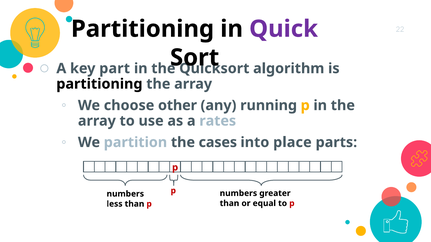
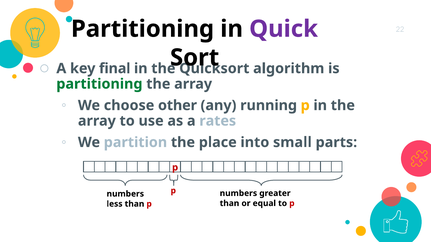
part: part -> final
partitioning at (99, 84) colour: black -> green
cases: cases -> place
place: place -> small
